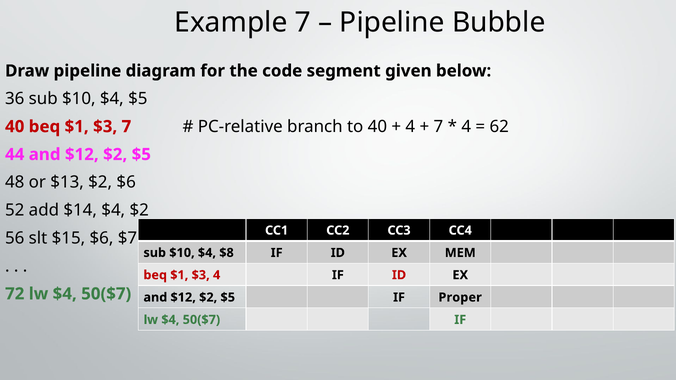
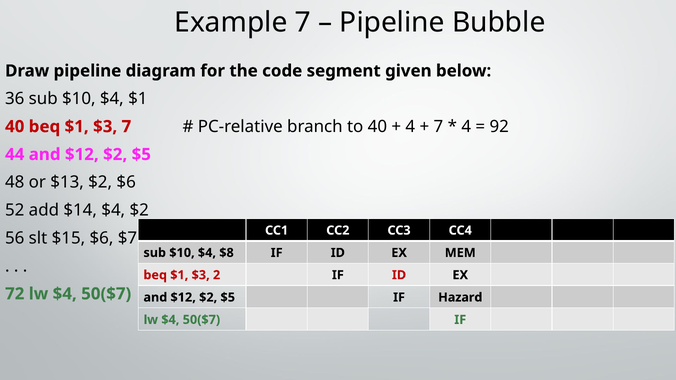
$4 $5: $5 -> $1
62: 62 -> 92
$3 4: 4 -> 2
Proper: Proper -> Hazard
